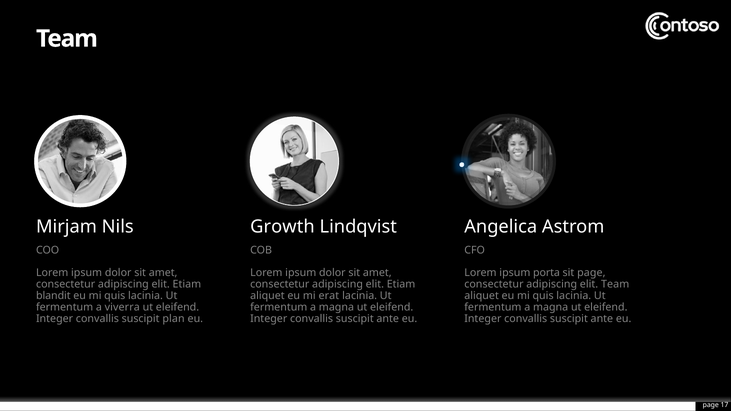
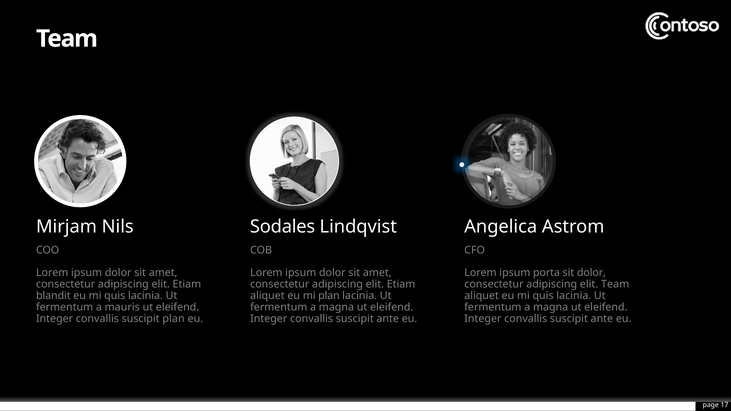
Growth: Growth -> Sodales
sit page: page -> dolor
mi erat: erat -> plan
viverra: viverra -> mauris
